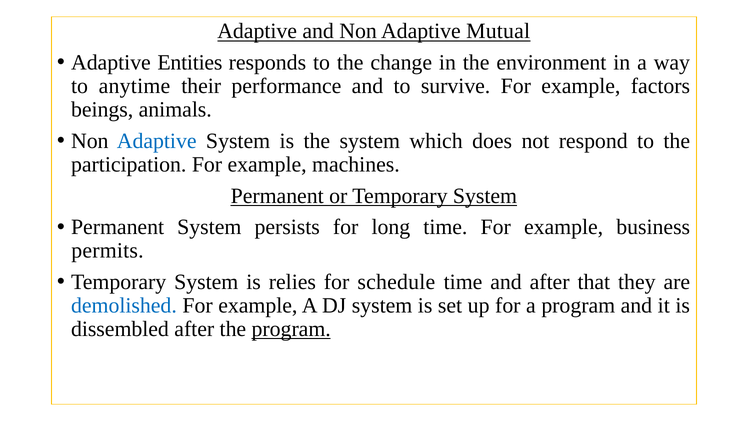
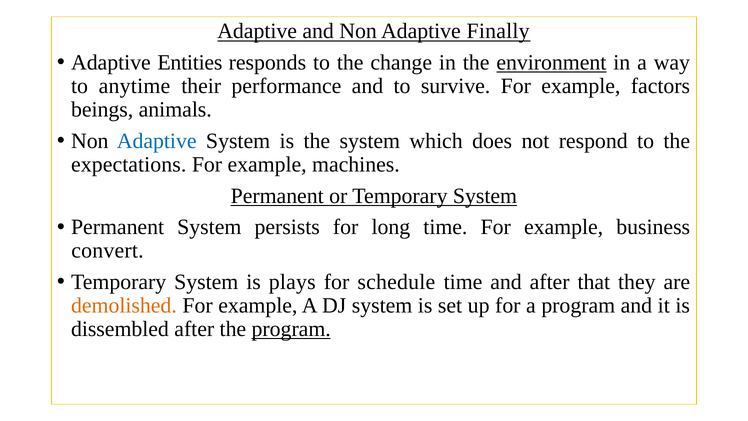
Mutual: Mutual -> Finally
environment underline: none -> present
participation: participation -> expectations
permits: permits -> convert
relies: relies -> plays
demolished colour: blue -> orange
